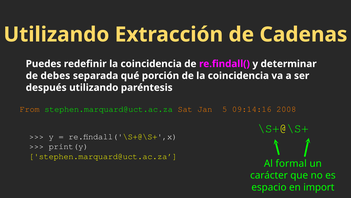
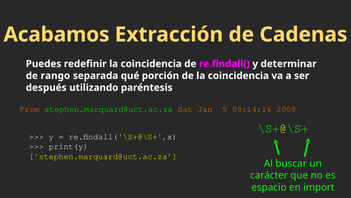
Utilizando at (56, 34): Utilizando -> Acabamos
debes: debes -> rango
formal: formal -> buscar
